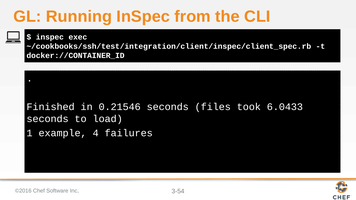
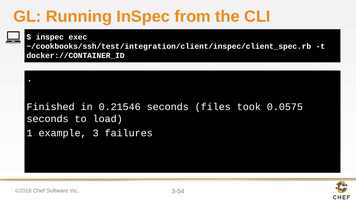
6.0433: 6.0433 -> 0.0575
4: 4 -> 3
